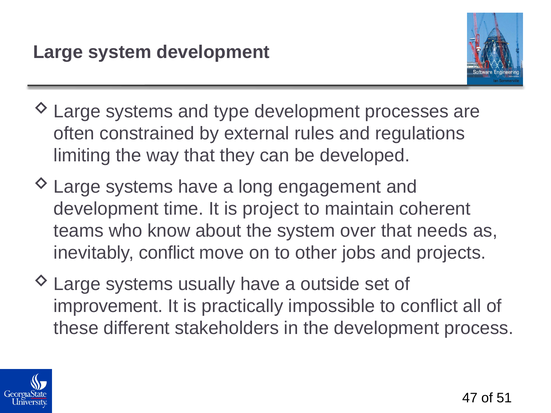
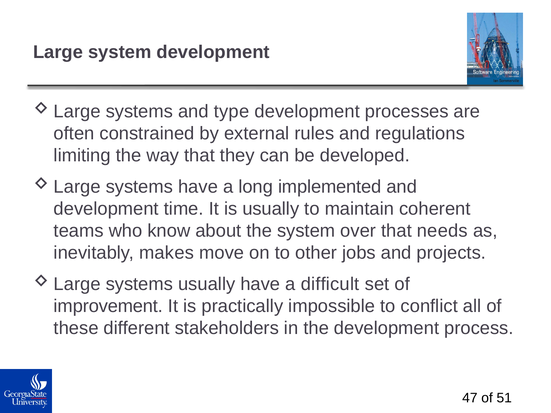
engagement: engagement -> implemented
is project: project -> usually
inevitably conflict: conflict -> makes
outside: outside -> difficult
